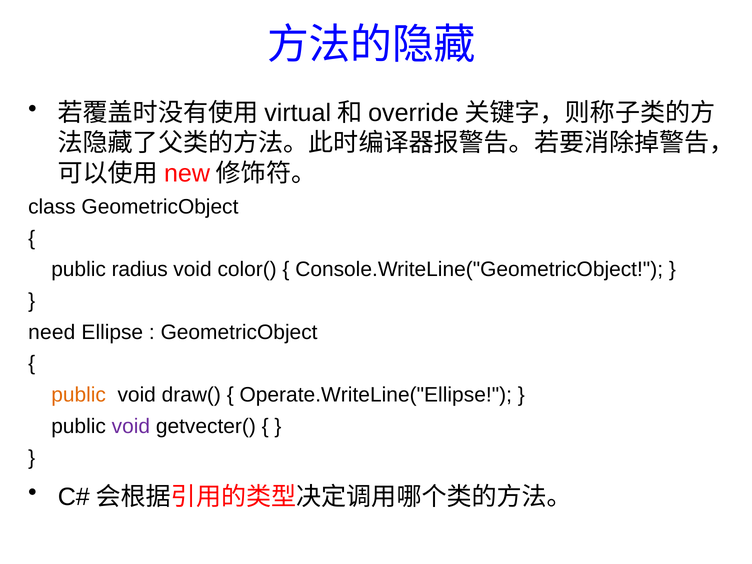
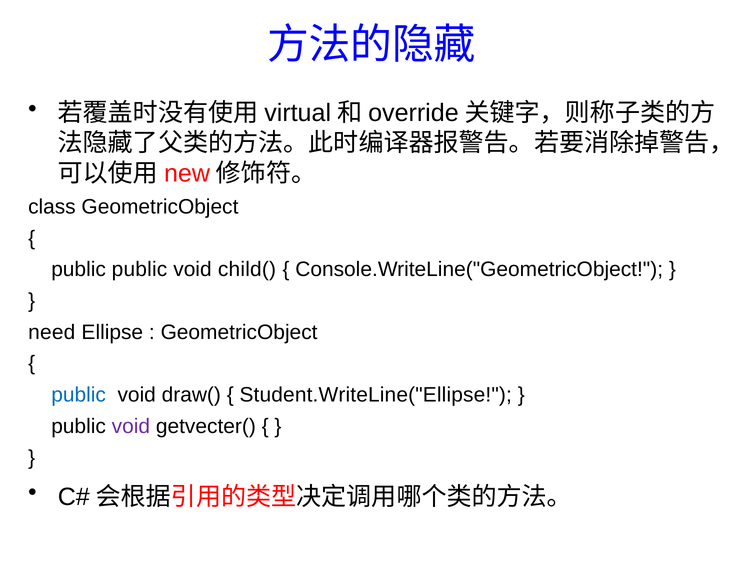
public radius: radius -> public
color(: color( -> child(
public at (79, 395) colour: orange -> blue
Operate.WriteLine("Ellipse: Operate.WriteLine("Ellipse -> Student.WriteLine("Ellipse
